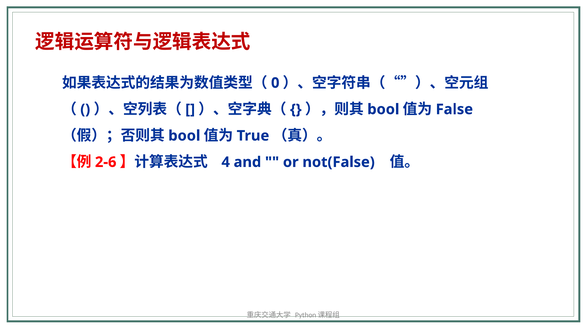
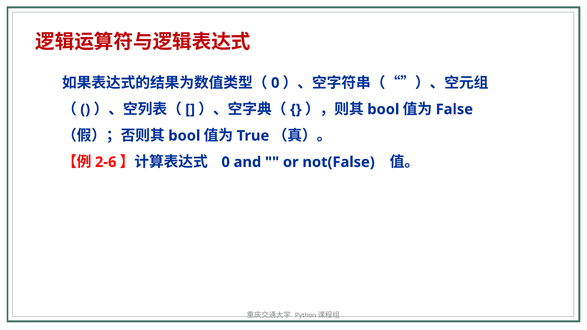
4 at (226, 162): 4 -> 0
